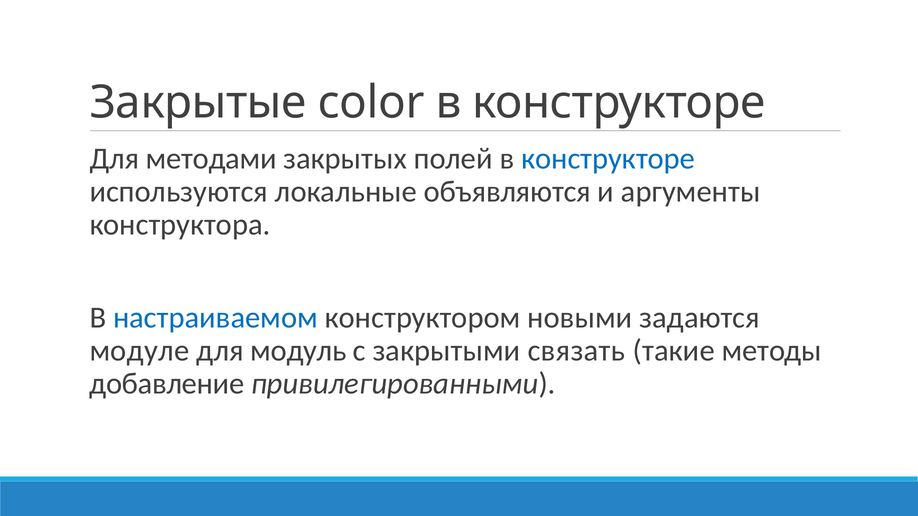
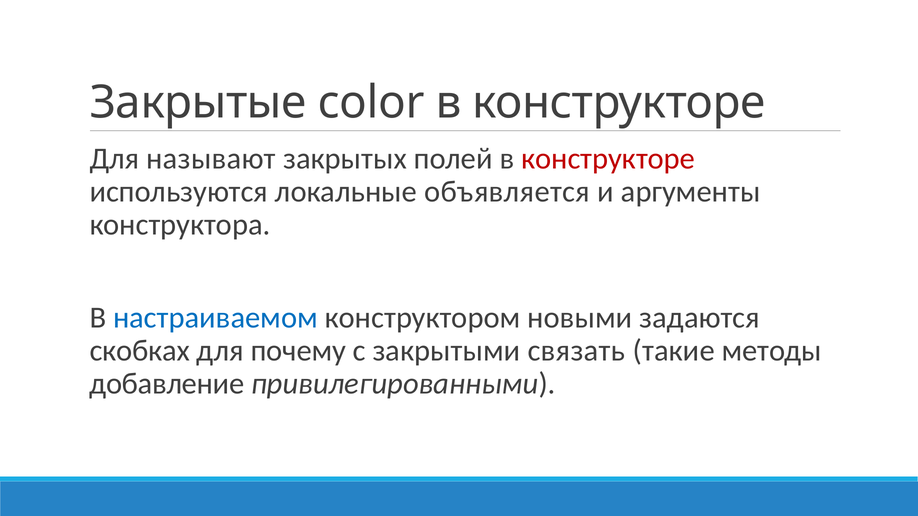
методами: методами -> называют
конструкторе at (608, 159) colour: blue -> red
объявляются: объявляются -> объявляется
модуле: модуле -> скобках
модуль: модуль -> почему
